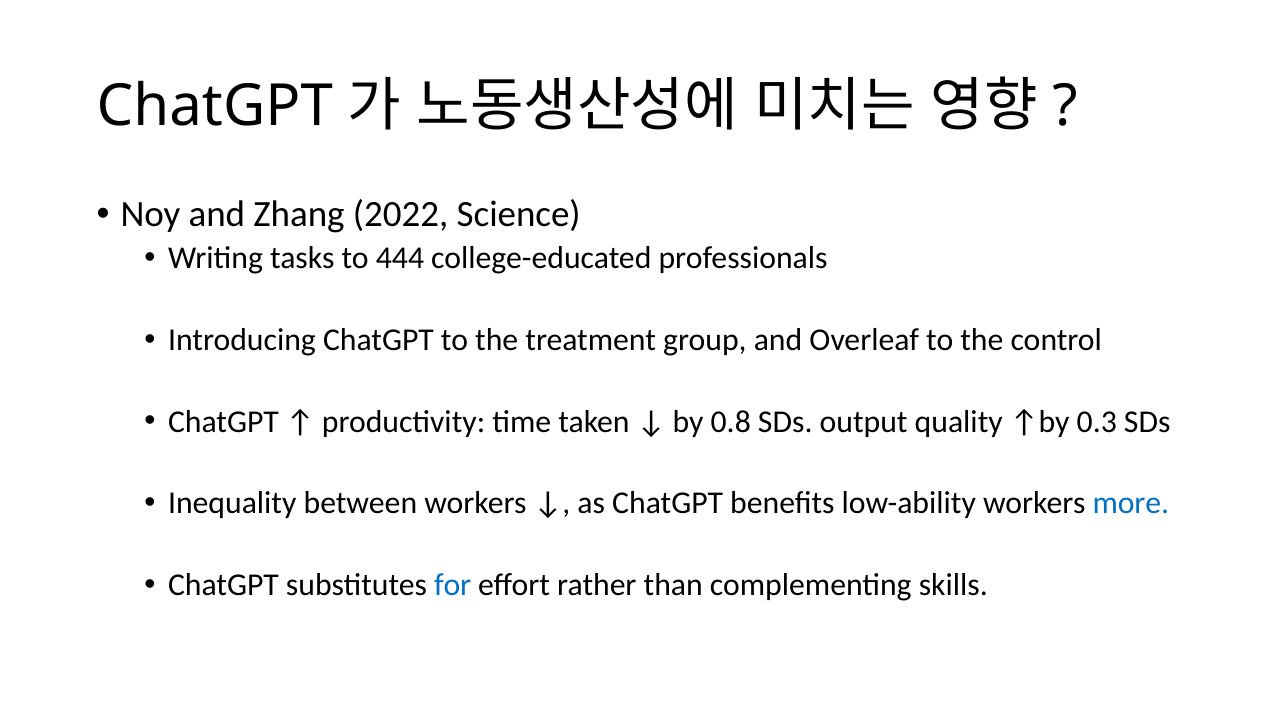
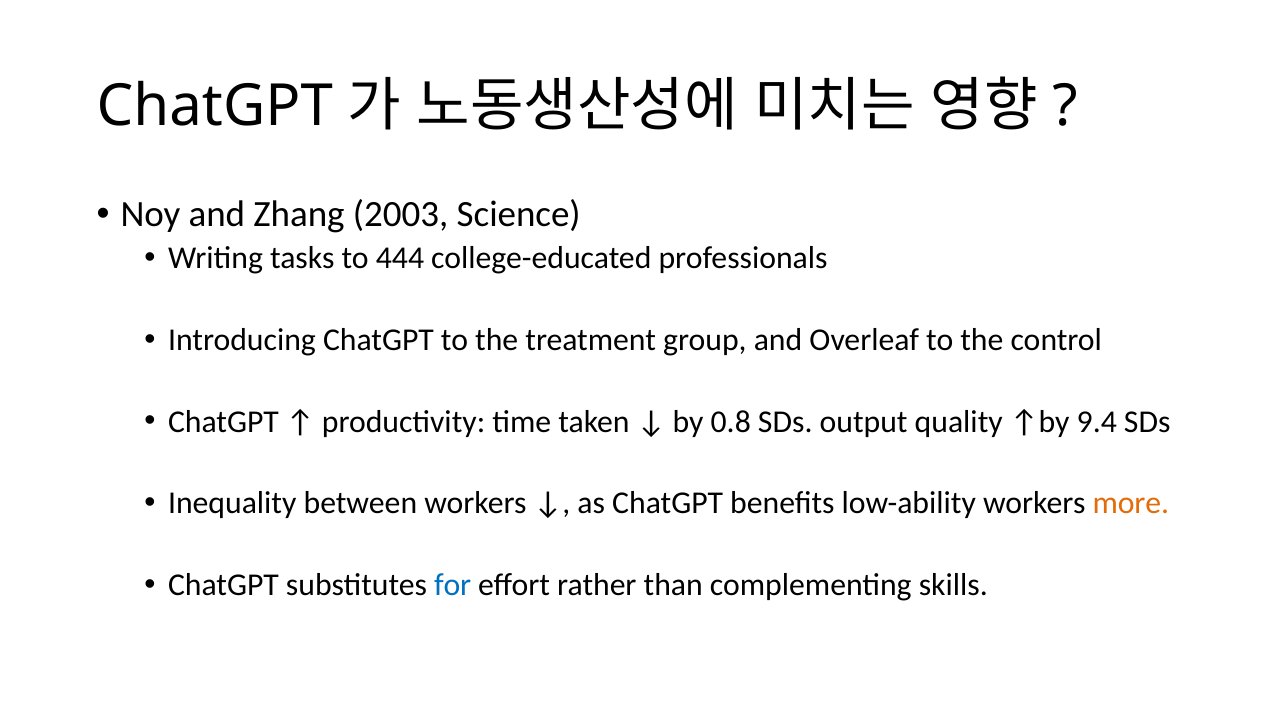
2022: 2022 -> 2003
0.3: 0.3 -> 9.4
more colour: blue -> orange
